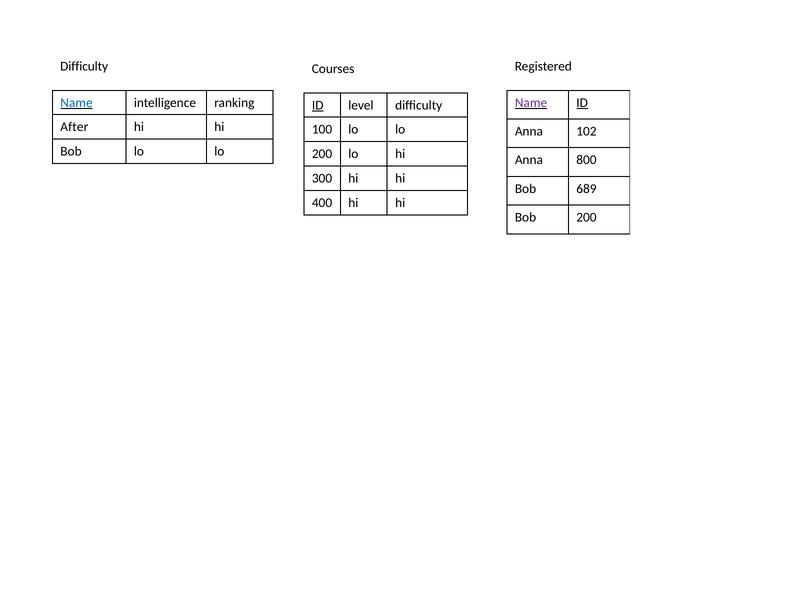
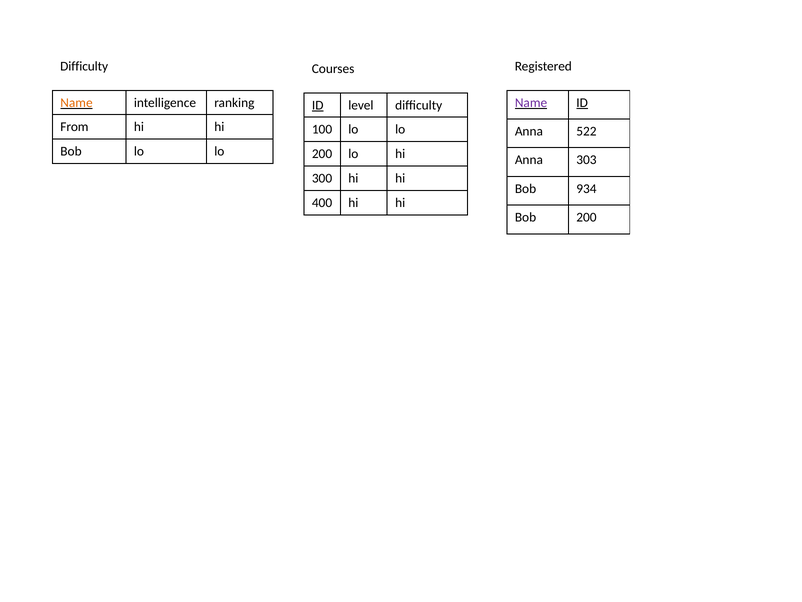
Name at (77, 103) colour: blue -> orange
After: After -> From
102: 102 -> 522
800: 800 -> 303
689: 689 -> 934
